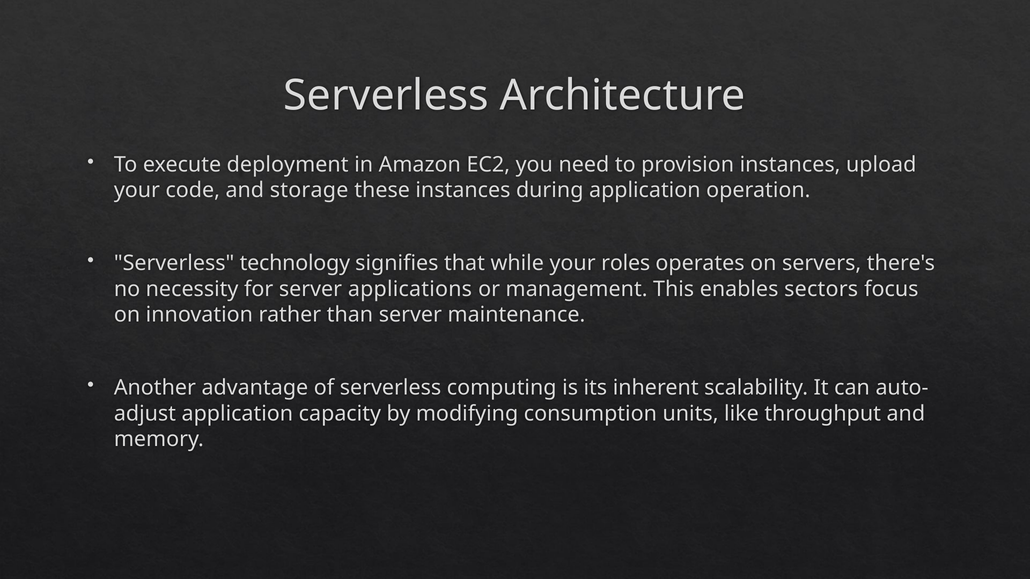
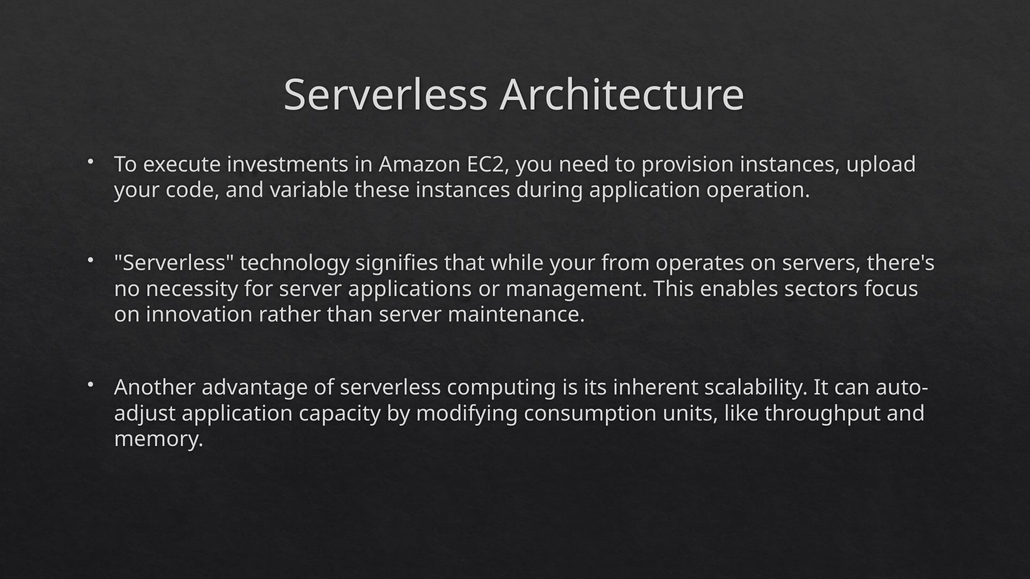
deployment: deployment -> investments
storage: storage -> variable
roles: roles -> from
